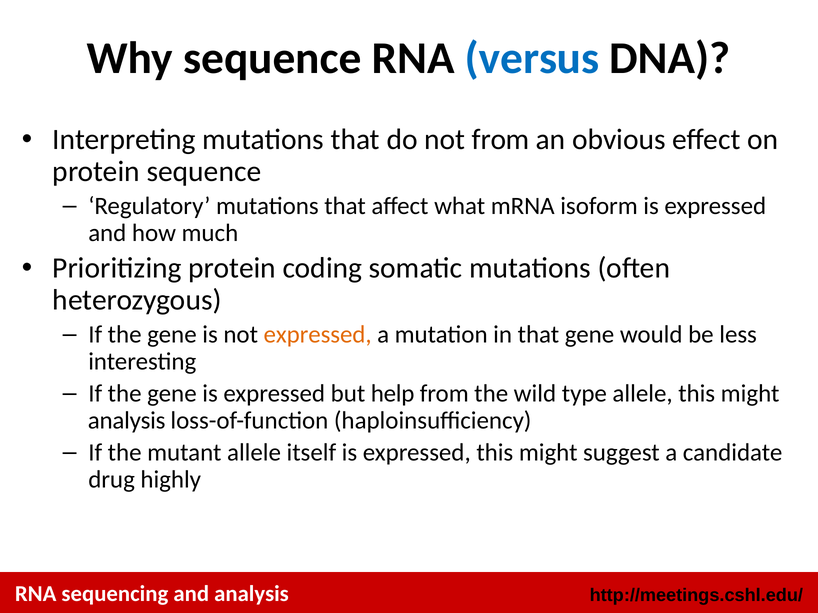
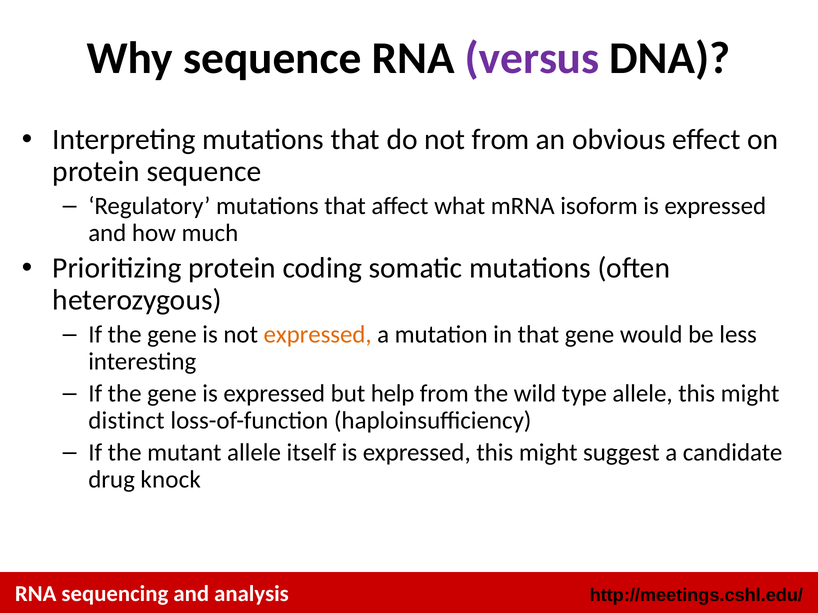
versus colour: blue -> purple
analysis at (127, 421): analysis -> distinct
highly: highly -> knock
